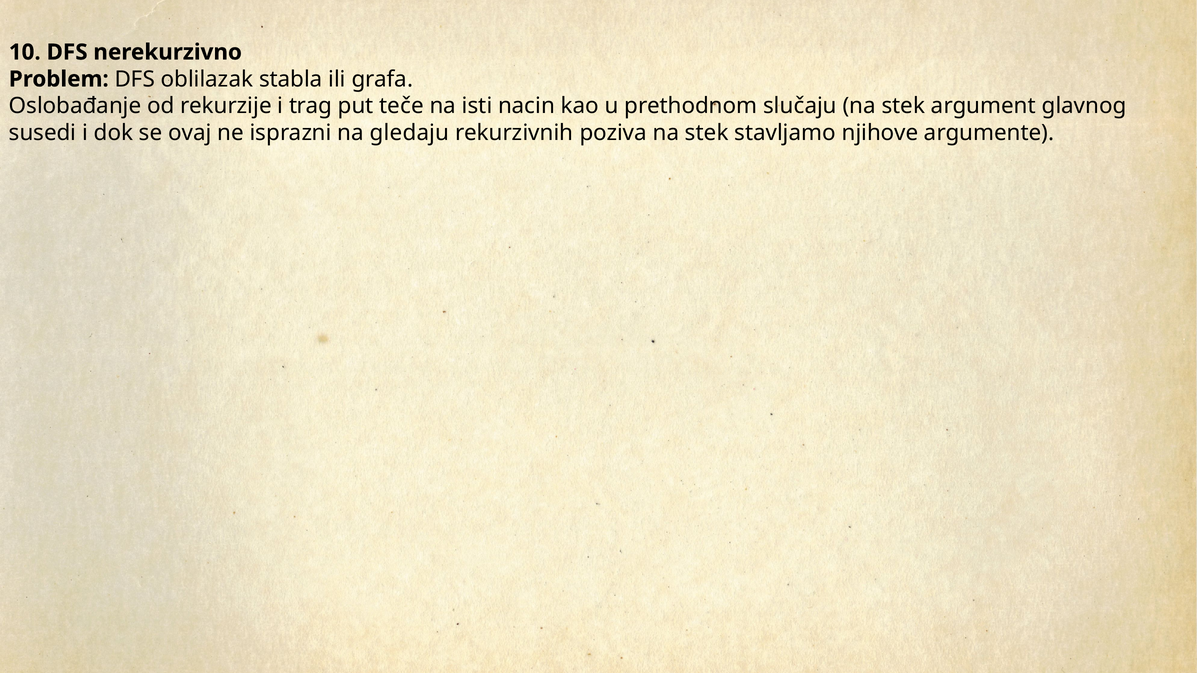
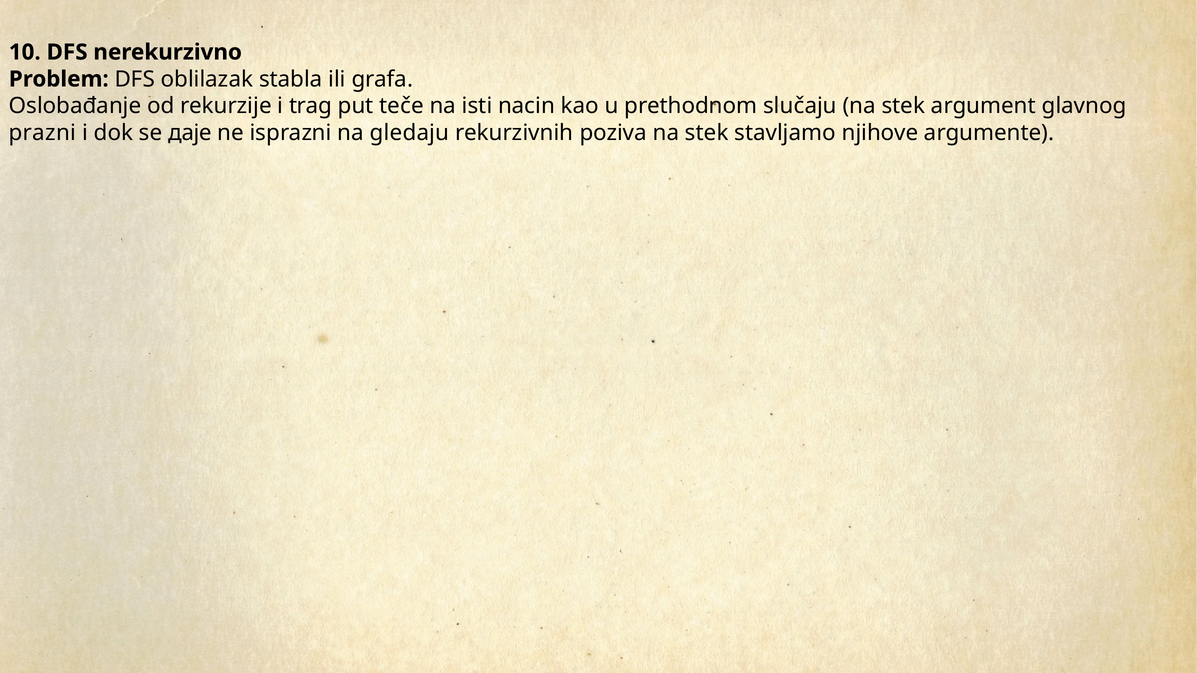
susedi: susedi -> prazni
ovaj: ovaj -> даје
